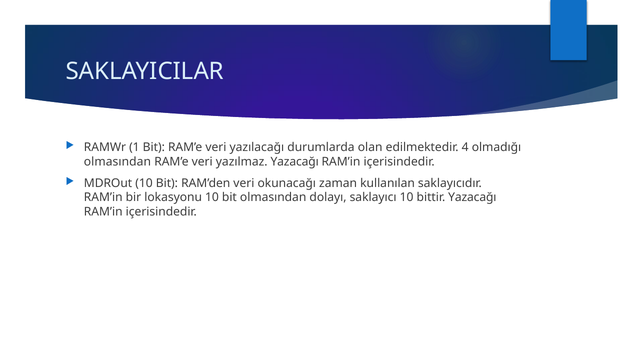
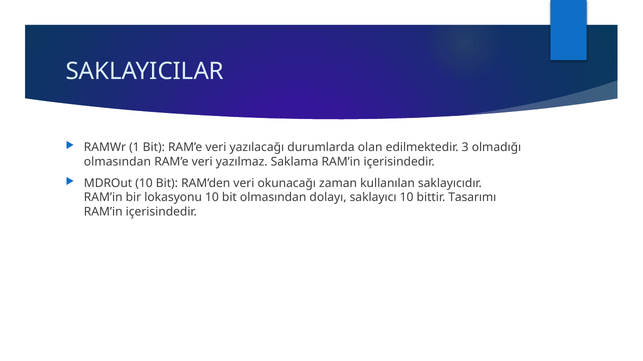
4: 4 -> 3
yazılmaz Yazacağı: Yazacağı -> Saklama
bittir Yazacağı: Yazacağı -> Tasarımı
